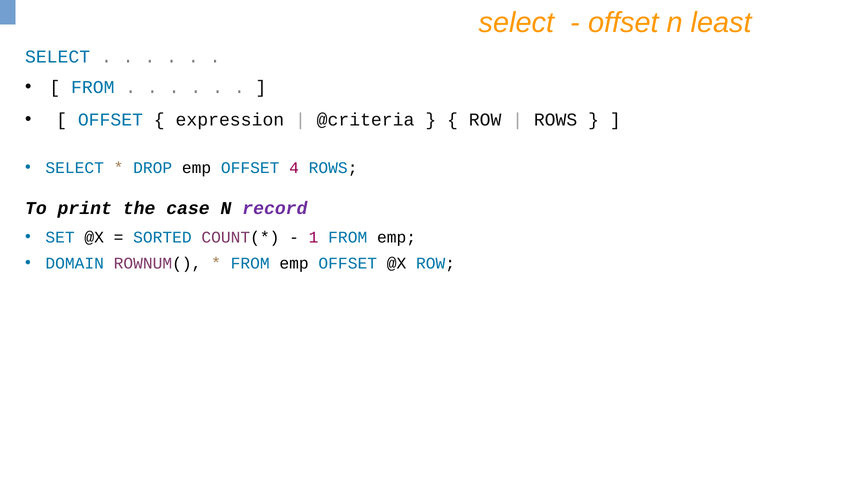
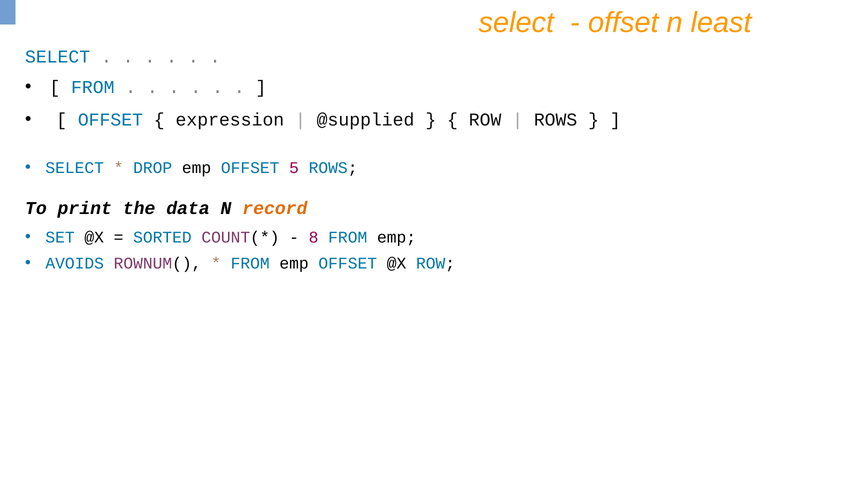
@criteria: @criteria -> @supplied
4: 4 -> 5
case: case -> data
record colour: purple -> orange
1: 1 -> 8
DOMAIN: DOMAIN -> AVOIDS
